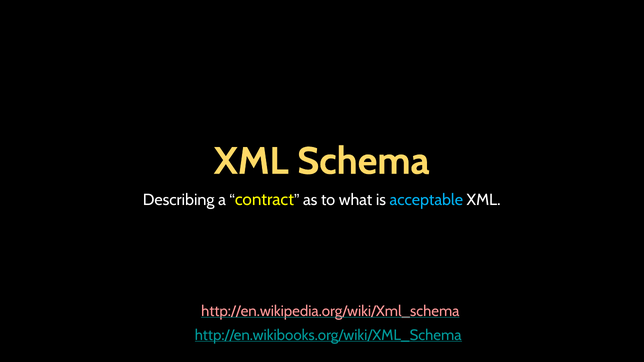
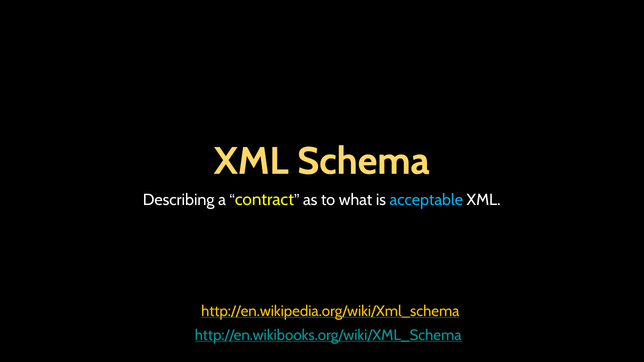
http://en.wikipedia.org/wiki/Xml_schema colour: pink -> yellow
